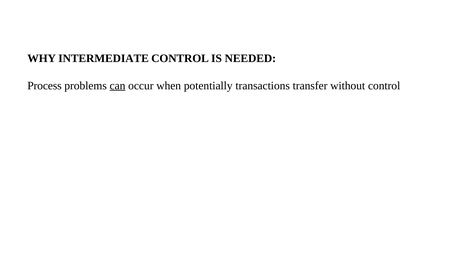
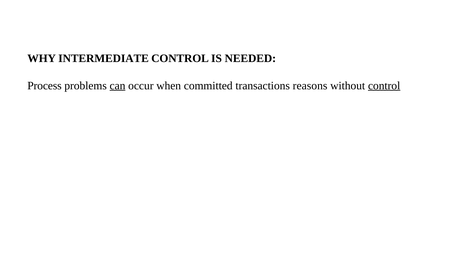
potentially: potentially -> committed
transfer: transfer -> reasons
control at (384, 86) underline: none -> present
